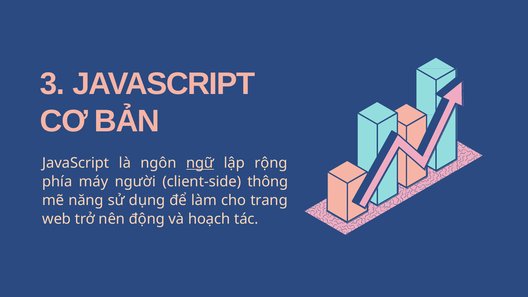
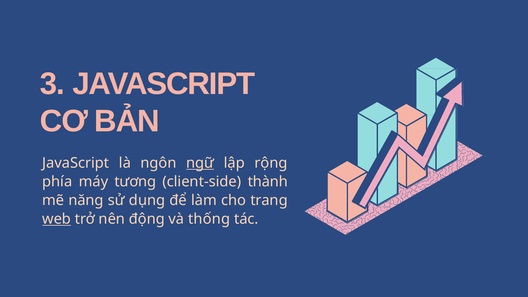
người: người -> tương
thông: thông -> thành
web underline: none -> present
hoạch: hoạch -> thống
